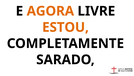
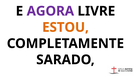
AGORA colour: orange -> purple
